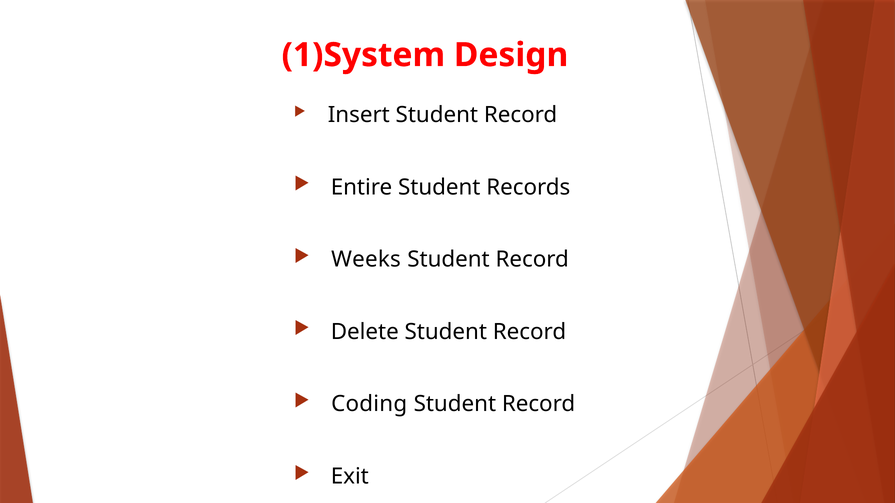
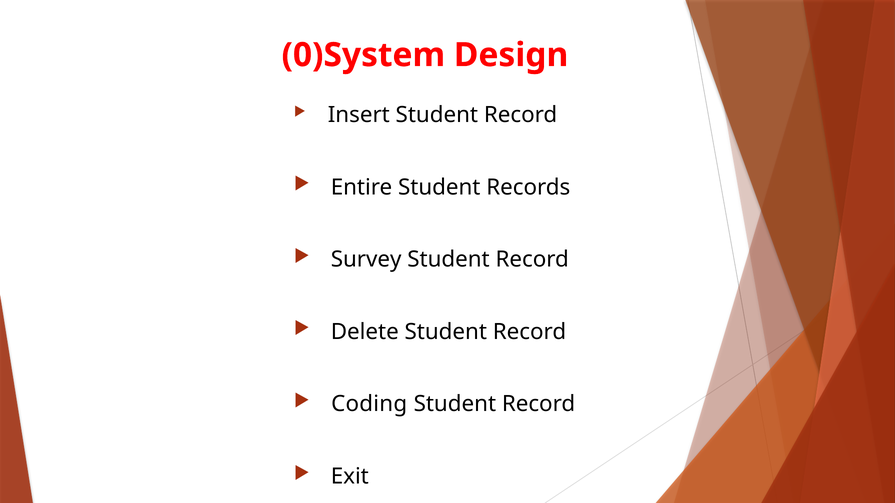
1)System: 1)System -> 0)System
Weeks: Weeks -> Survey
